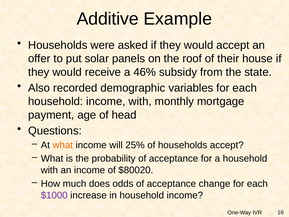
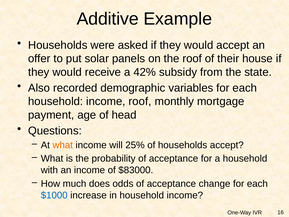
46%: 46% -> 42%
income with: with -> roof
$80020: $80020 -> $83000
$1000 colour: purple -> blue
